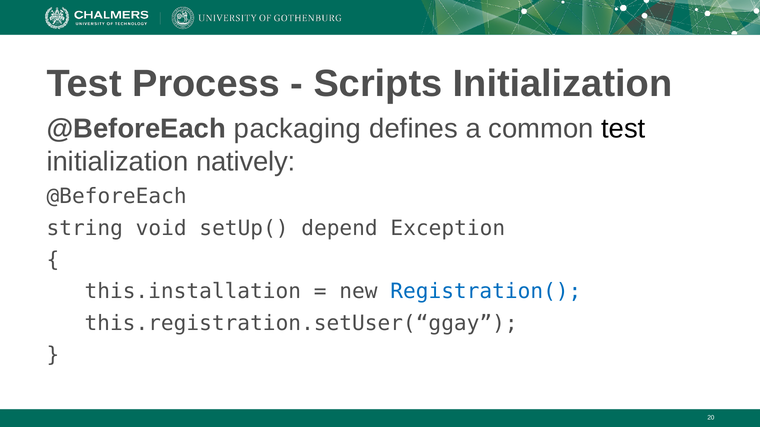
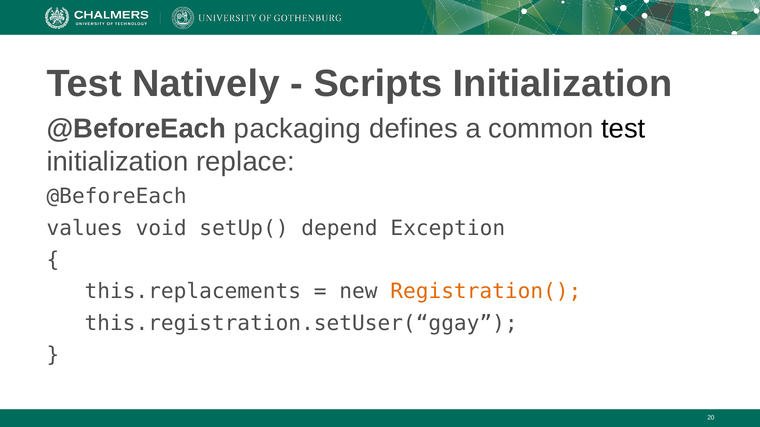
Process: Process -> Natively
natively: natively -> replace
string: string -> values
this.installation: this.installation -> this.replacements
Registration( colour: blue -> orange
